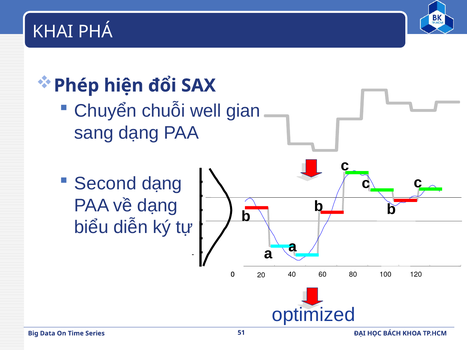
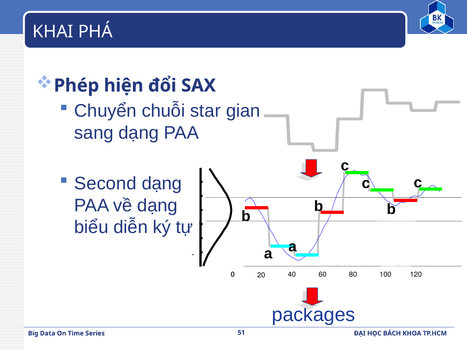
well: well -> star
optimized: optimized -> packages
